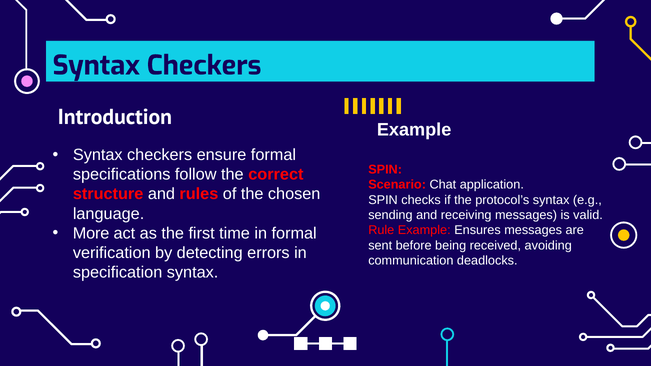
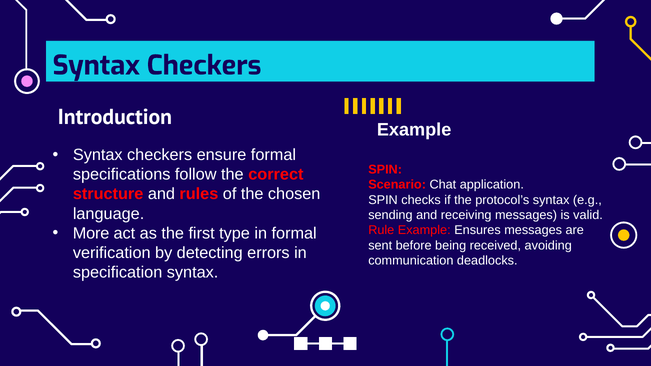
time: time -> type
